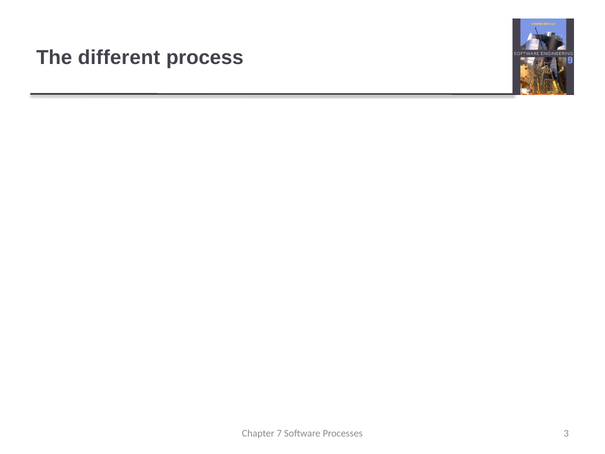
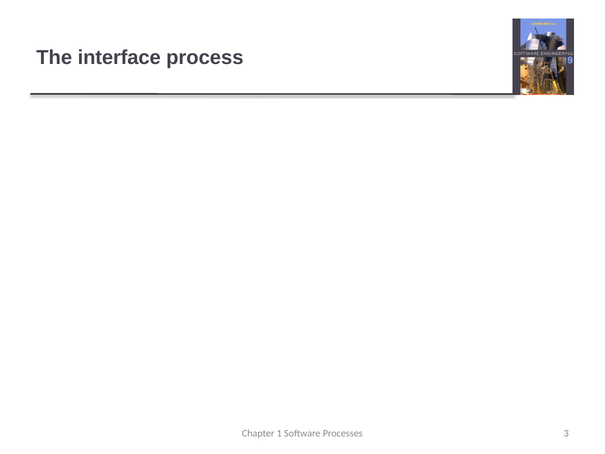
The different: different -> interface
7: 7 -> 1
